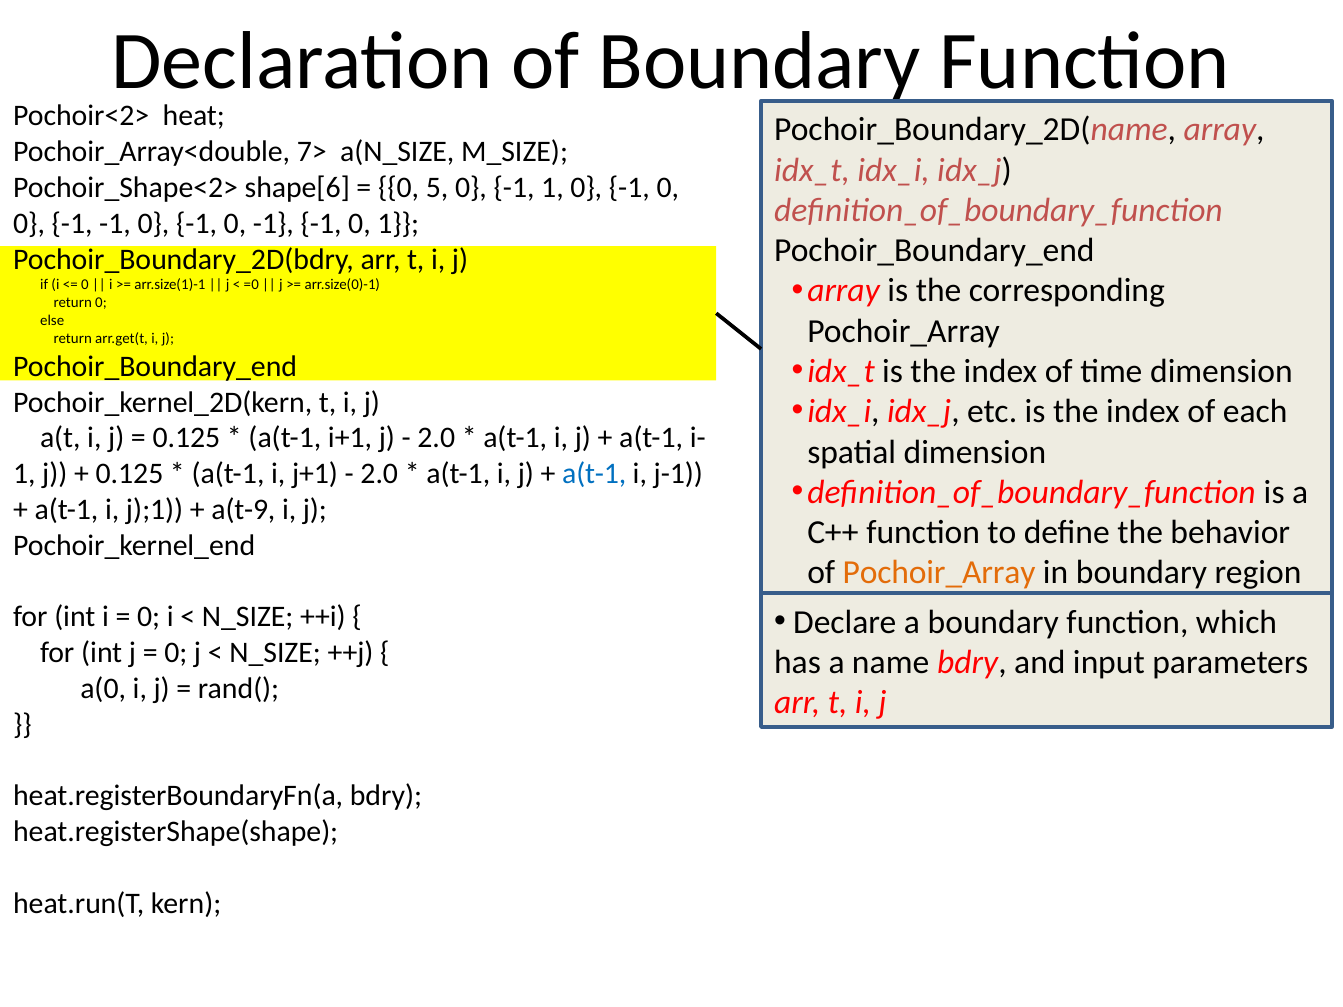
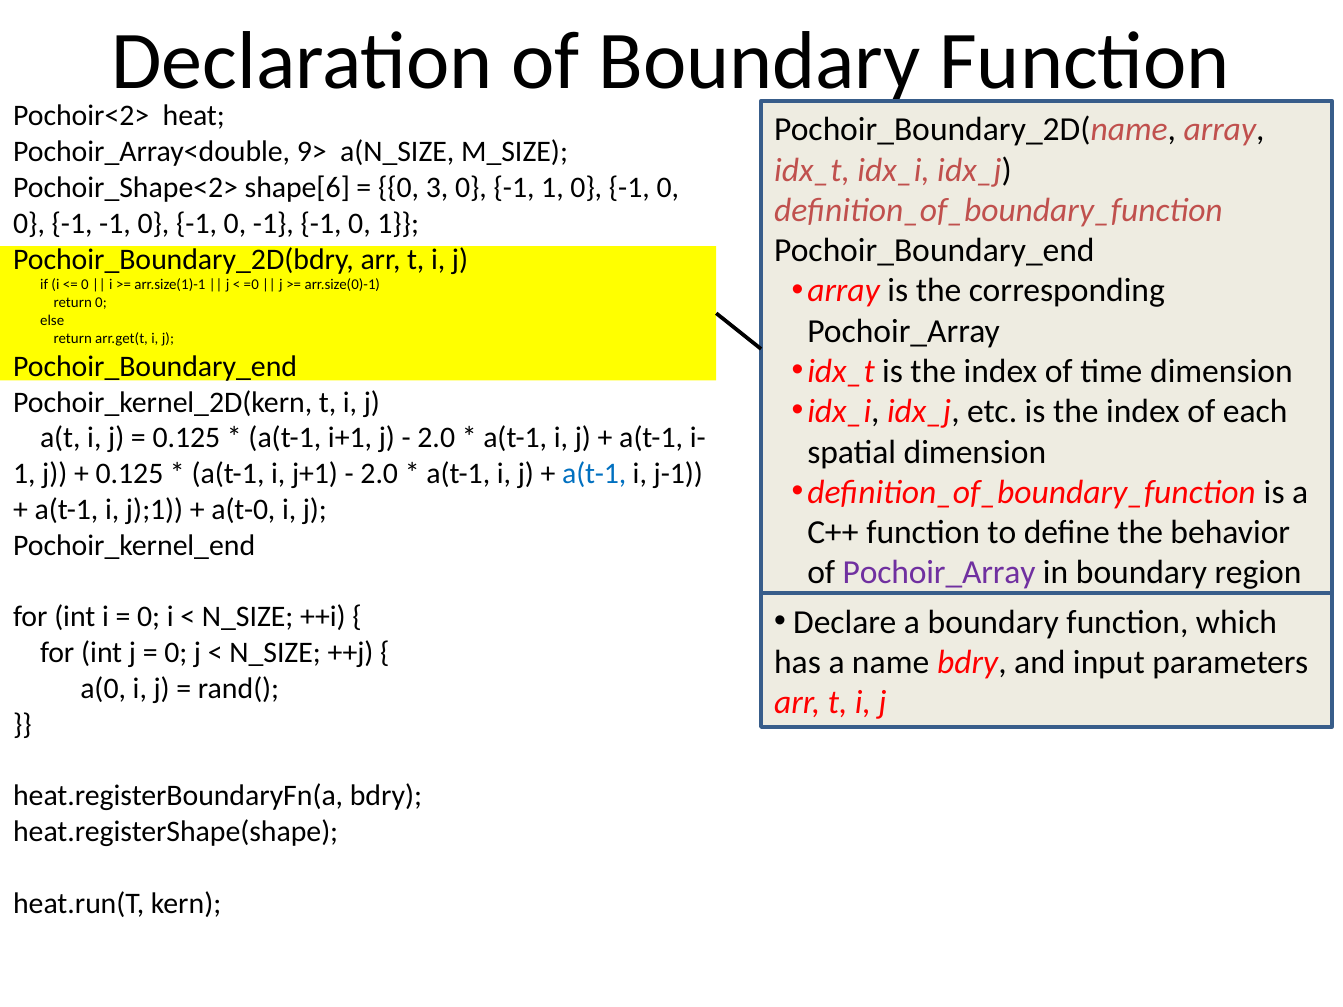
7>: 7> -> 9>
5: 5 -> 3
a(t-9: a(t-9 -> a(t-0
Pochoir_Array at (939, 573) colour: orange -> purple
